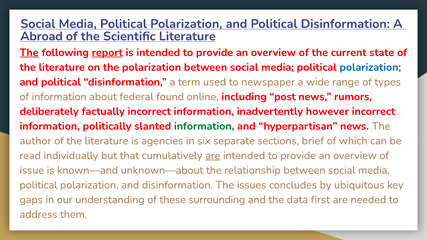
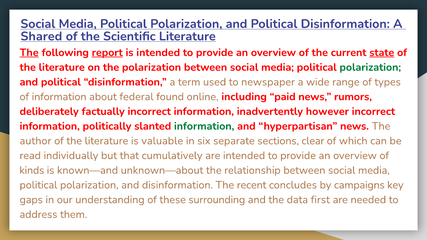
Abroad: Abroad -> Shared
state underline: none -> present
polarization at (370, 67) colour: blue -> green
post: post -> paid
agencies: agencies -> valuable
brief: brief -> clear
are at (213, 156) underline: present -> none
issue: issue -> kinds
issues: issues -> recent
ubiquitous: ubiquitous -> campaigns
